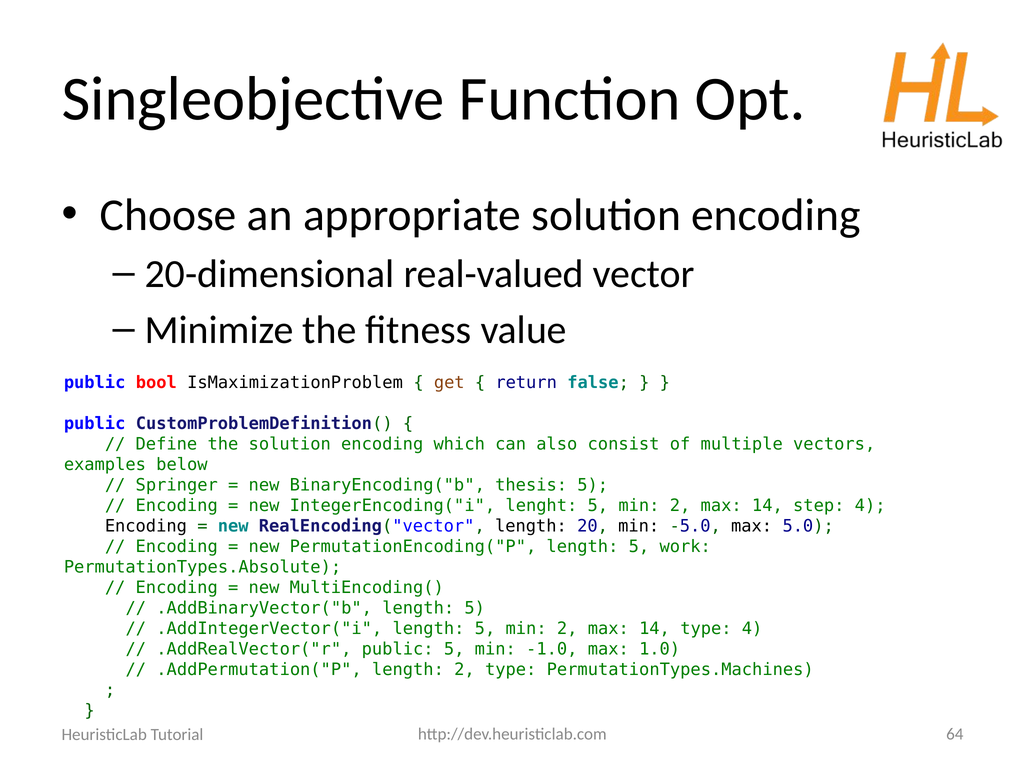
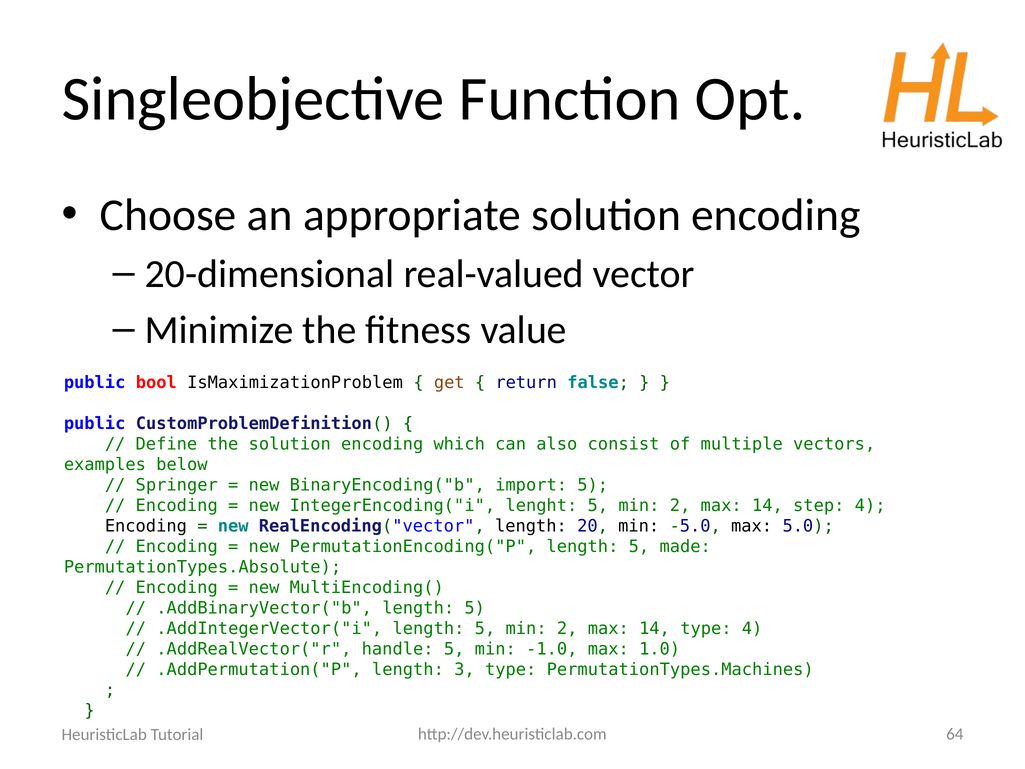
thesis: thesis -> import
work: work -> made
.AddRealVector("r public: public -> handle
length 2: 2 -> 3
